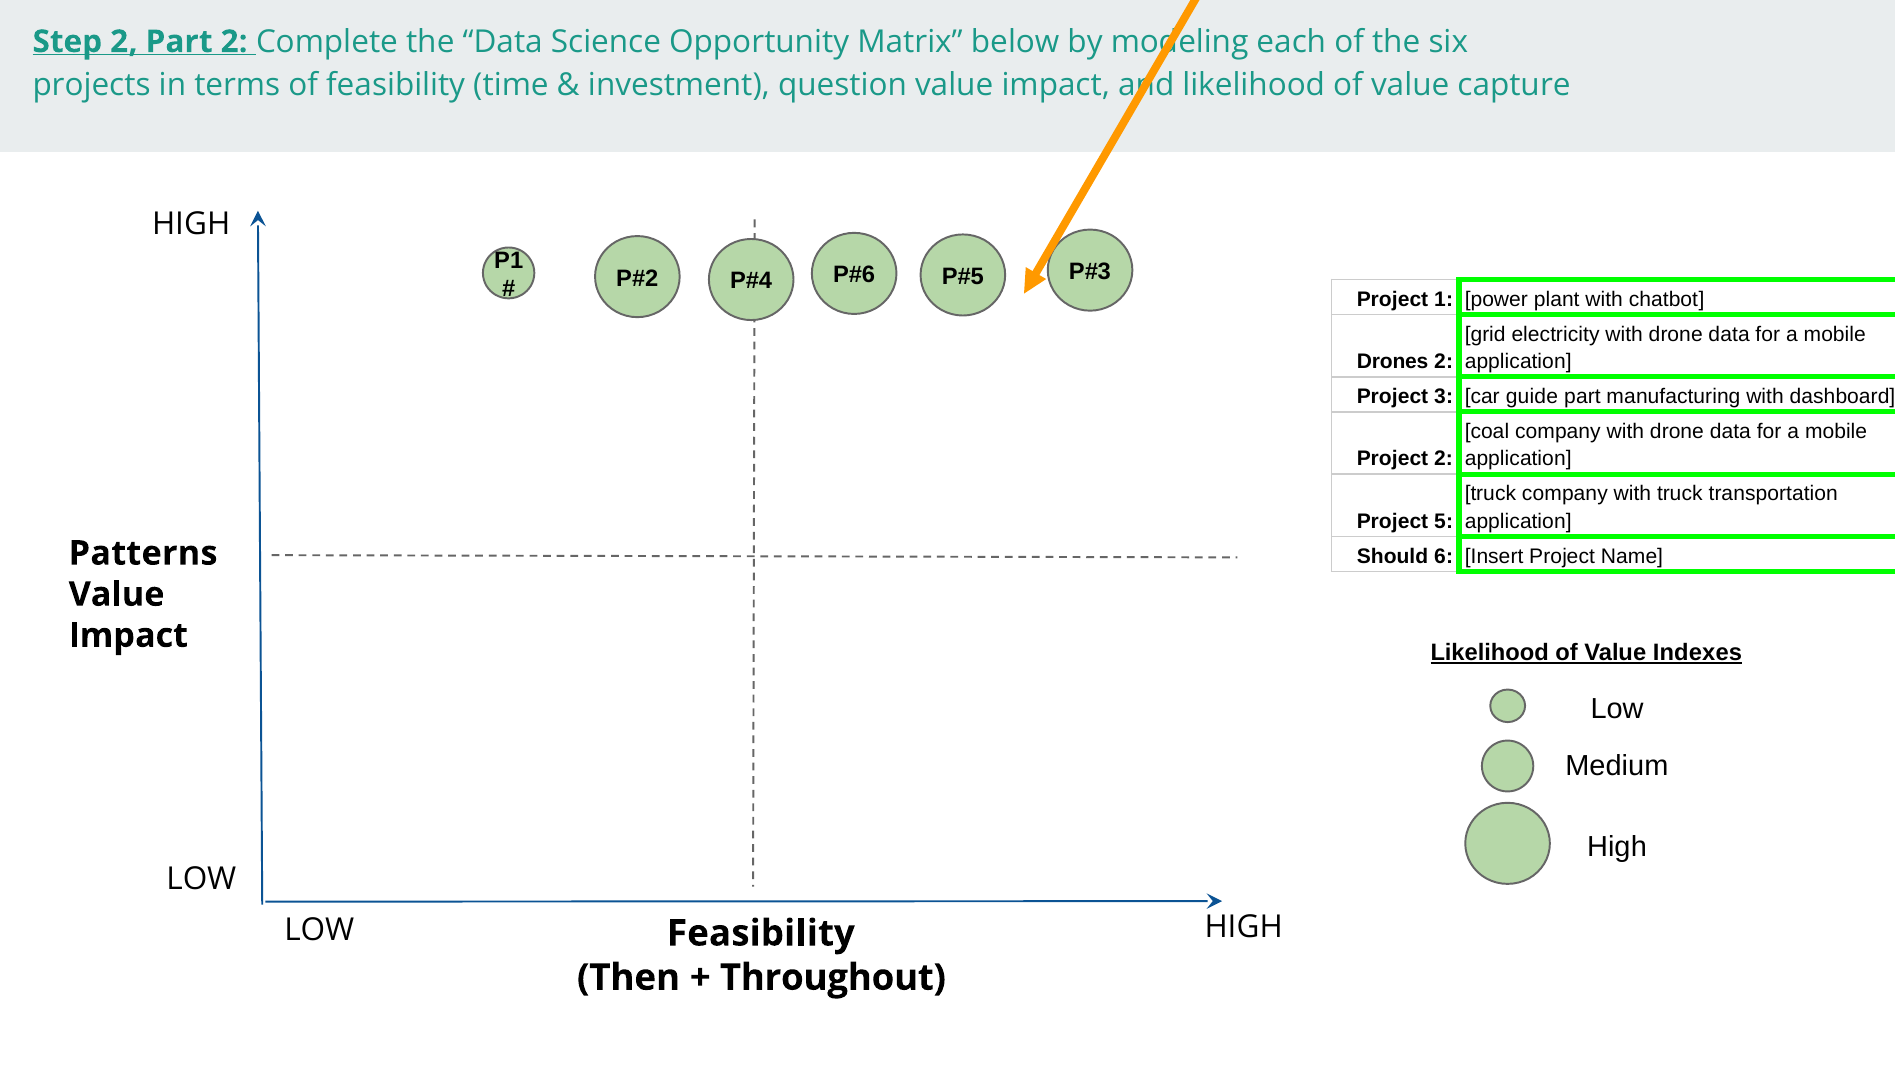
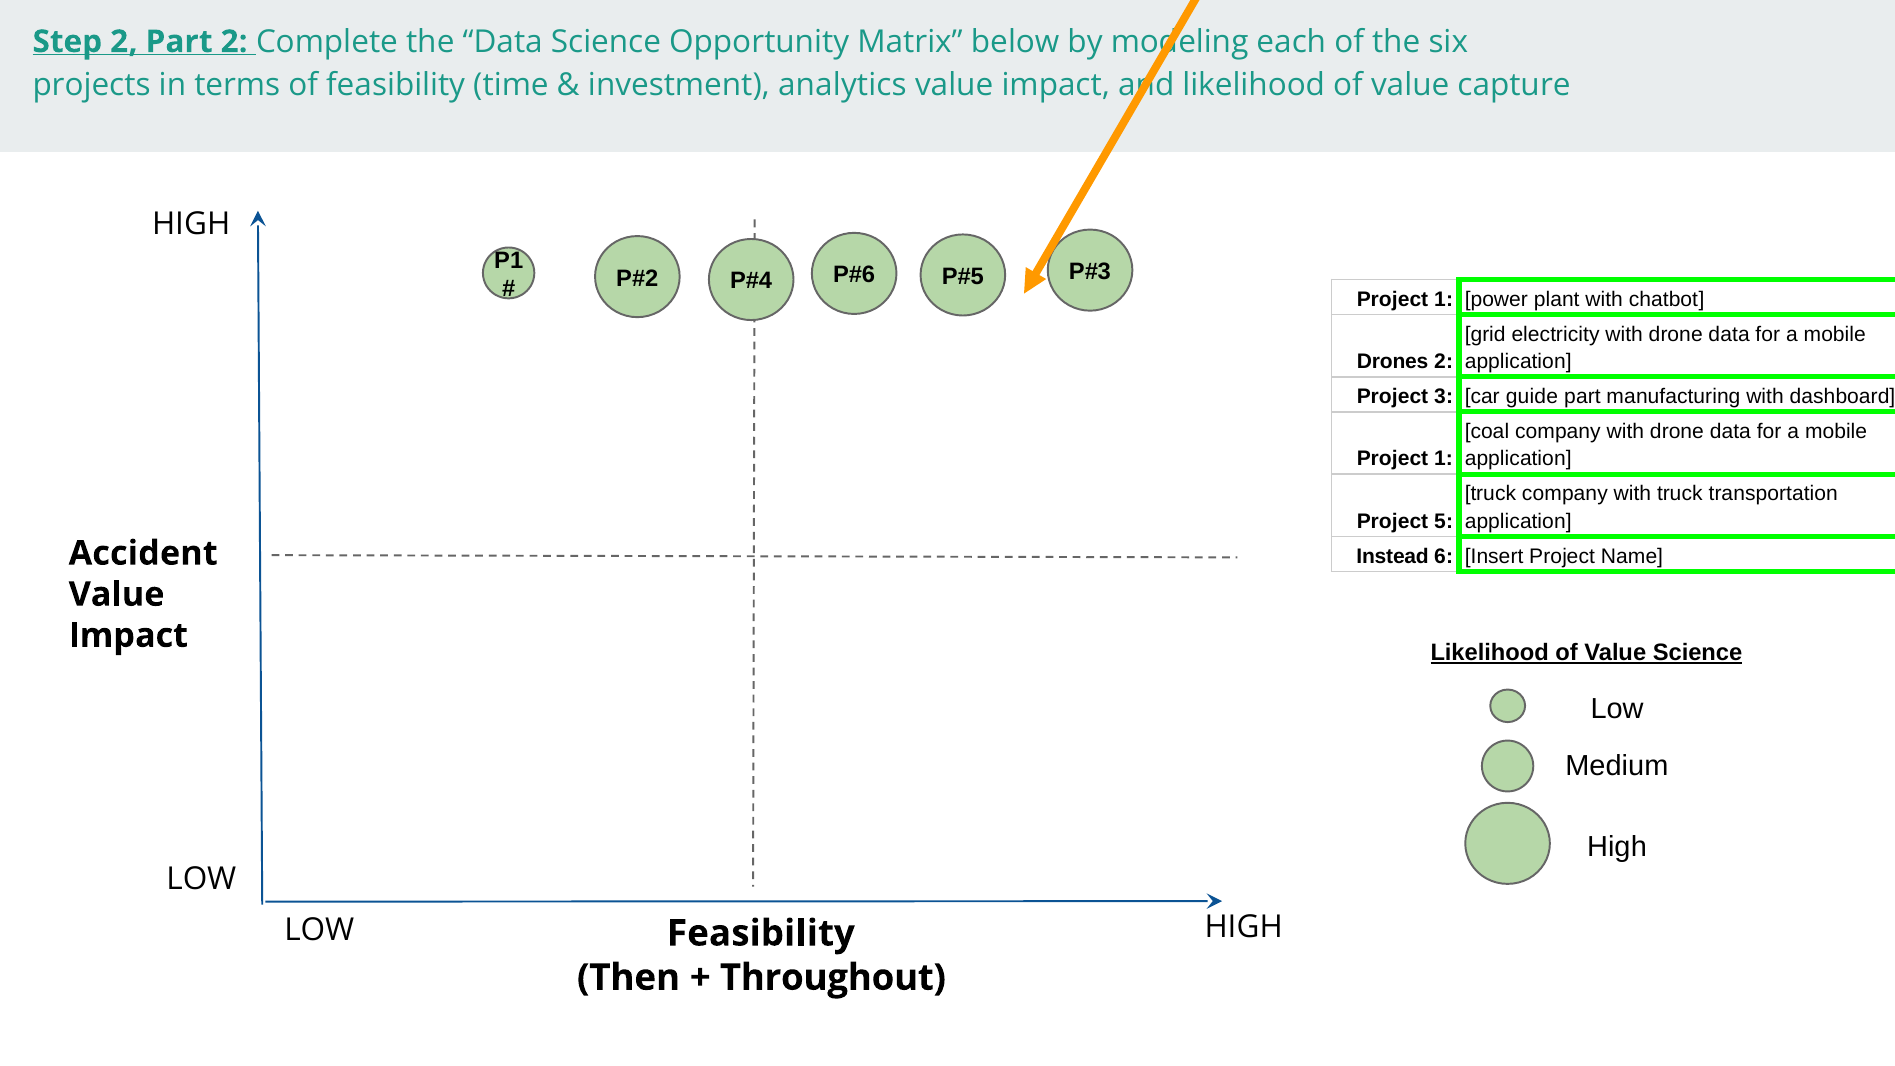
question: question -> analytics
2 at (1444, 459): 2 -> 1
Patterns: Patterns -> Accident
Should: Should -> Instead
Value Indexes: Indexes -> Science
